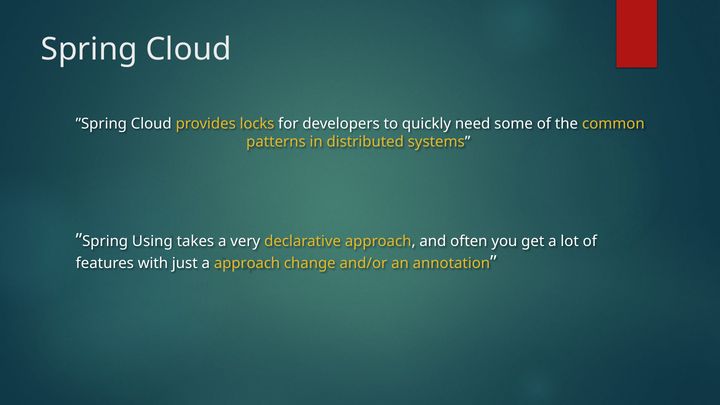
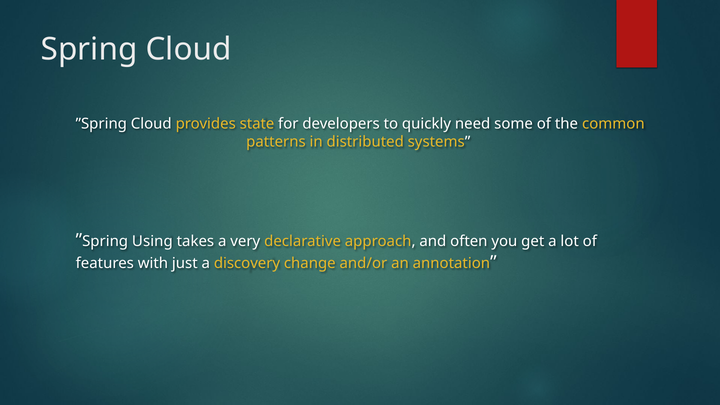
locks: locks -> state
a approach: approach -> discovery
